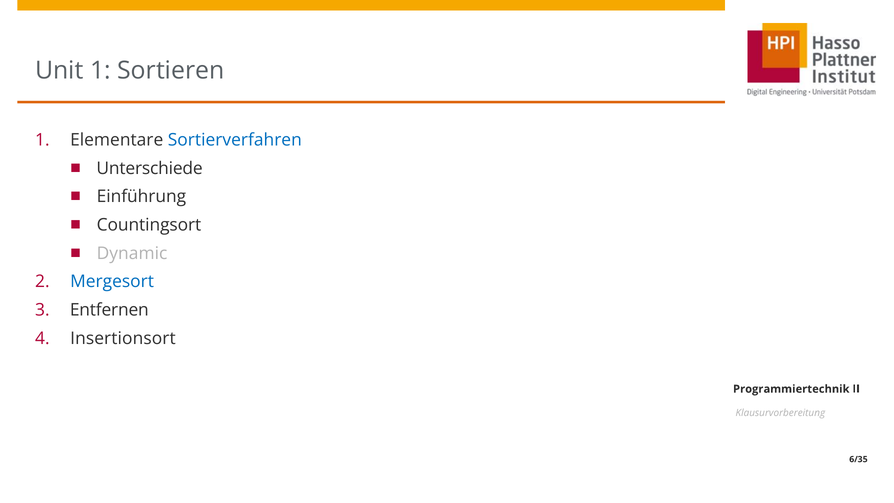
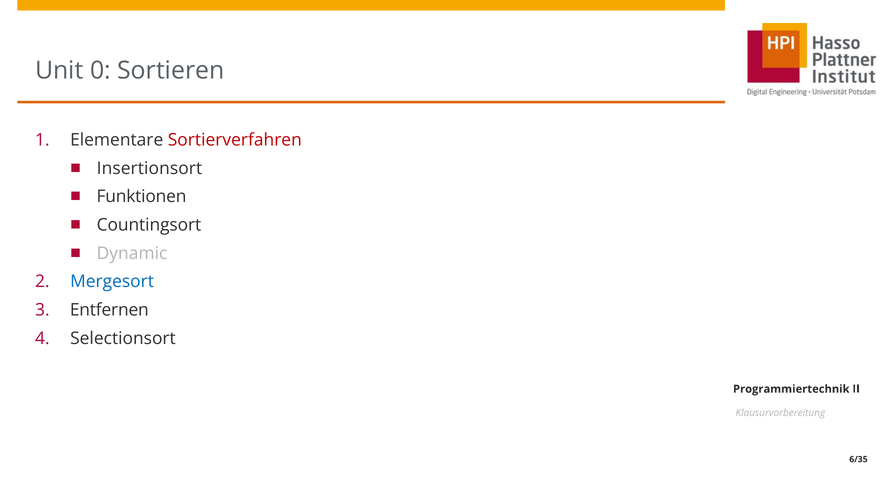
Unit 1: 1 -> 0
Sortierverfahren colour: blue -> red
Unterschiede: Unterschiede -> Insertionsort
Einführung: Einführung -> Funktionen
Insertionsort: Insertionsort -> Selectionsort
